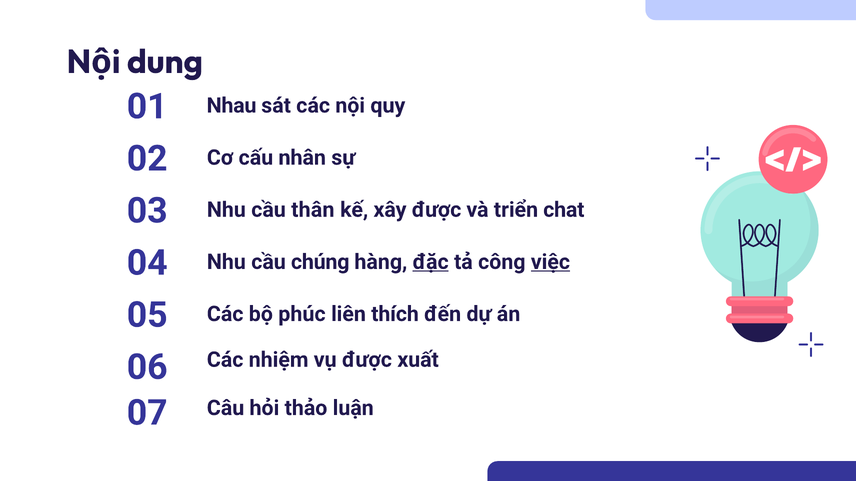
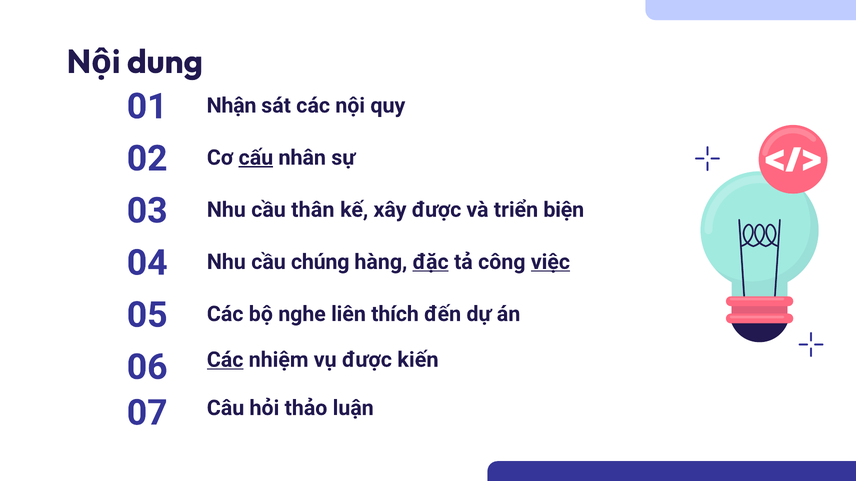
Nhau: Nhau -> Nhận
cấu underline: none -> present
chat: chat -> biện
phúc: phúc -> nghe
Các at (225, 360) underline: none -> present
xuất: xuất -> kiến
